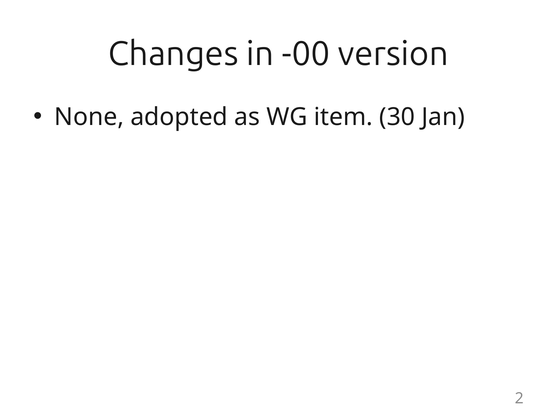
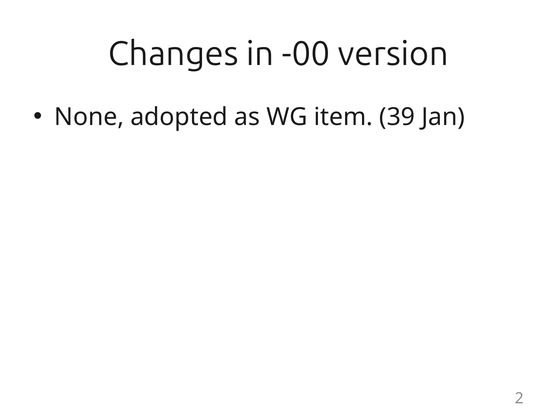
30: 30 -> 39
